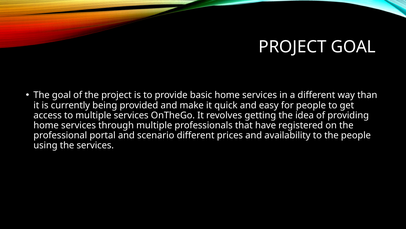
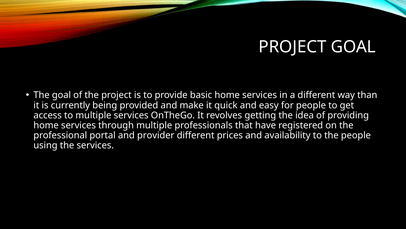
scenario: scenario -> provider
